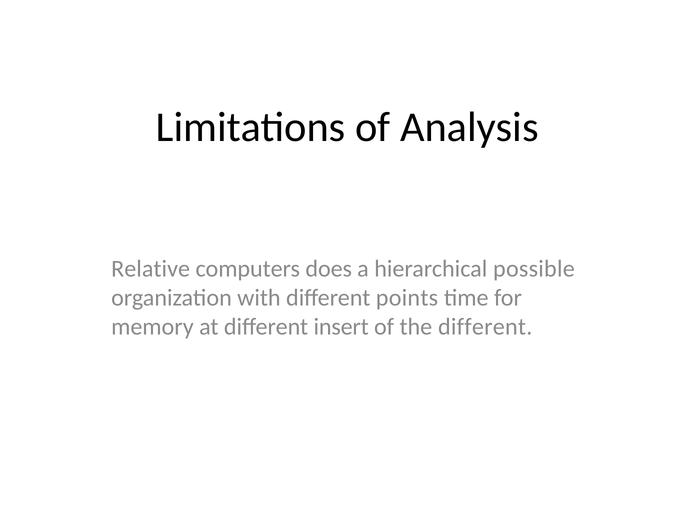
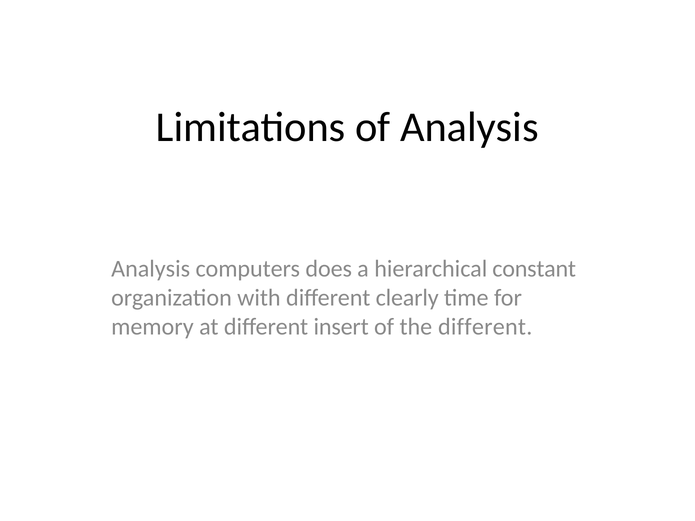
Relative at (151, 269): Relative -> Analysis
possible: possible -> constant
points: points -> clearly
